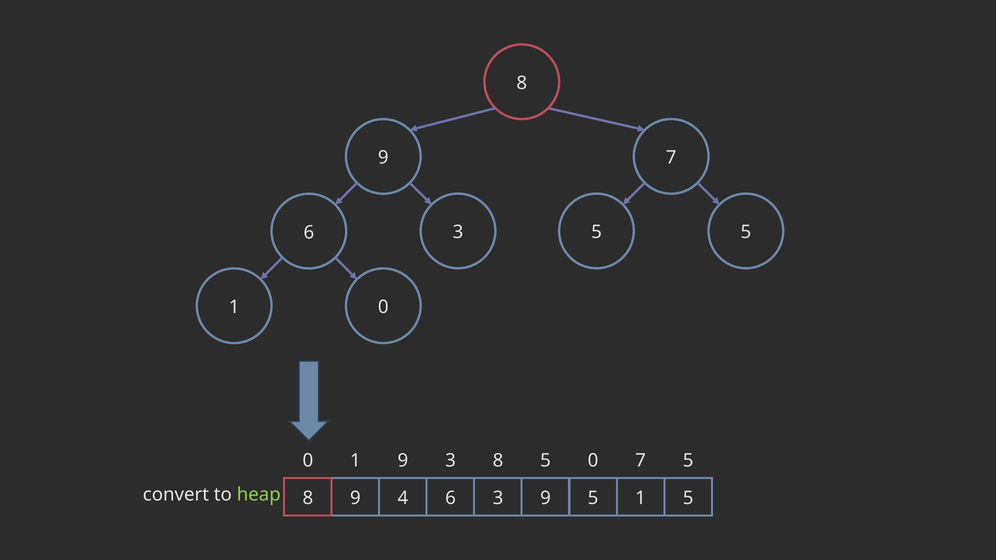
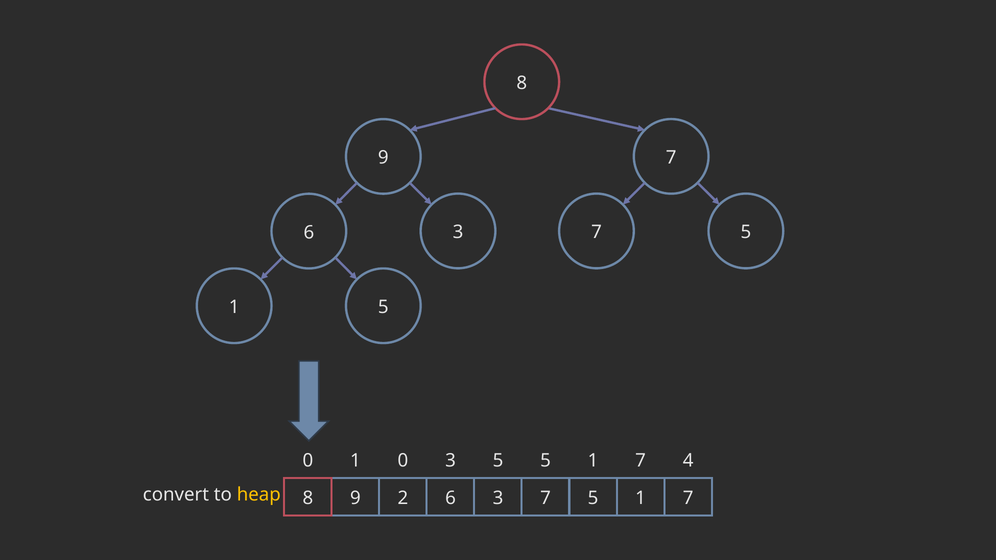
5 at (596, 232): 5 -> 7
1 0: 0 -> 5
1 9: 9 -> 0
3 8: 8 -> 5
0 at (593, 461): 0 -> 1
7 5: 5 -> 4
heap colour: light green -> yellow
4: 4 -> 2
9 at (546, 498): 9 -> 7
5 at (688, 498): 5 -> 7
